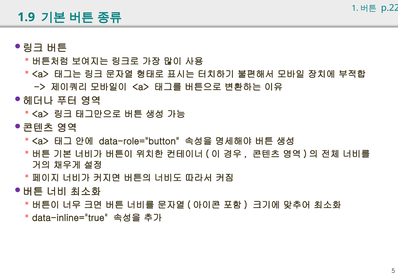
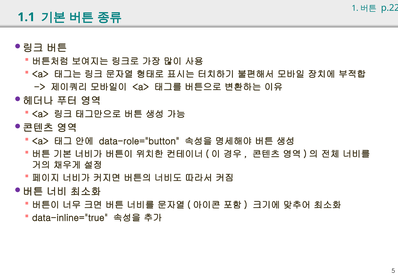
1.9: 1.9 -> 1.1
